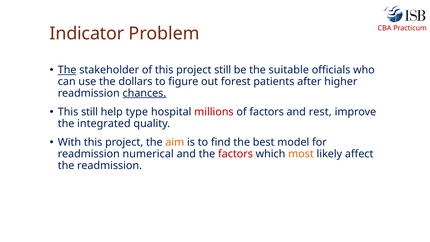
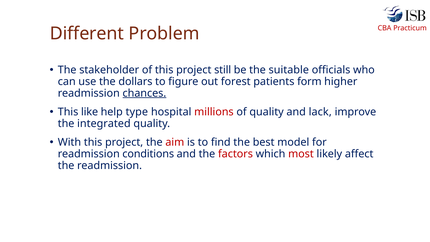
Indicator: Indicator -> Different
The at (67, 70) underline: present -> none
after: after -> form
This still: still -> like
of factors: factors -> quality
rest: rest -> lack
aim colour: orange -> red
numerical: numerical -> conditions
most colour: orange -> red
